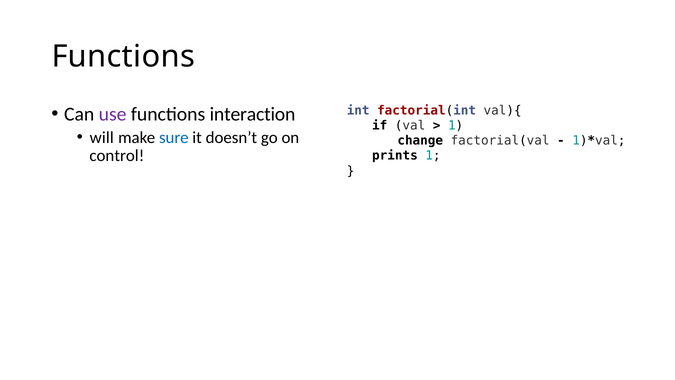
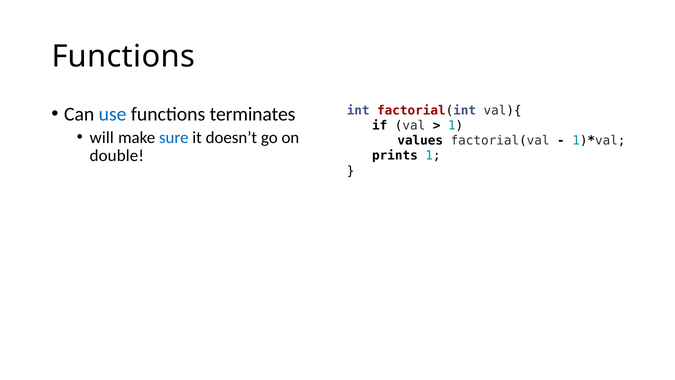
use colour: purple -> blue
interaction: interaction -> terminates
change: change -> values
control: control -> double
